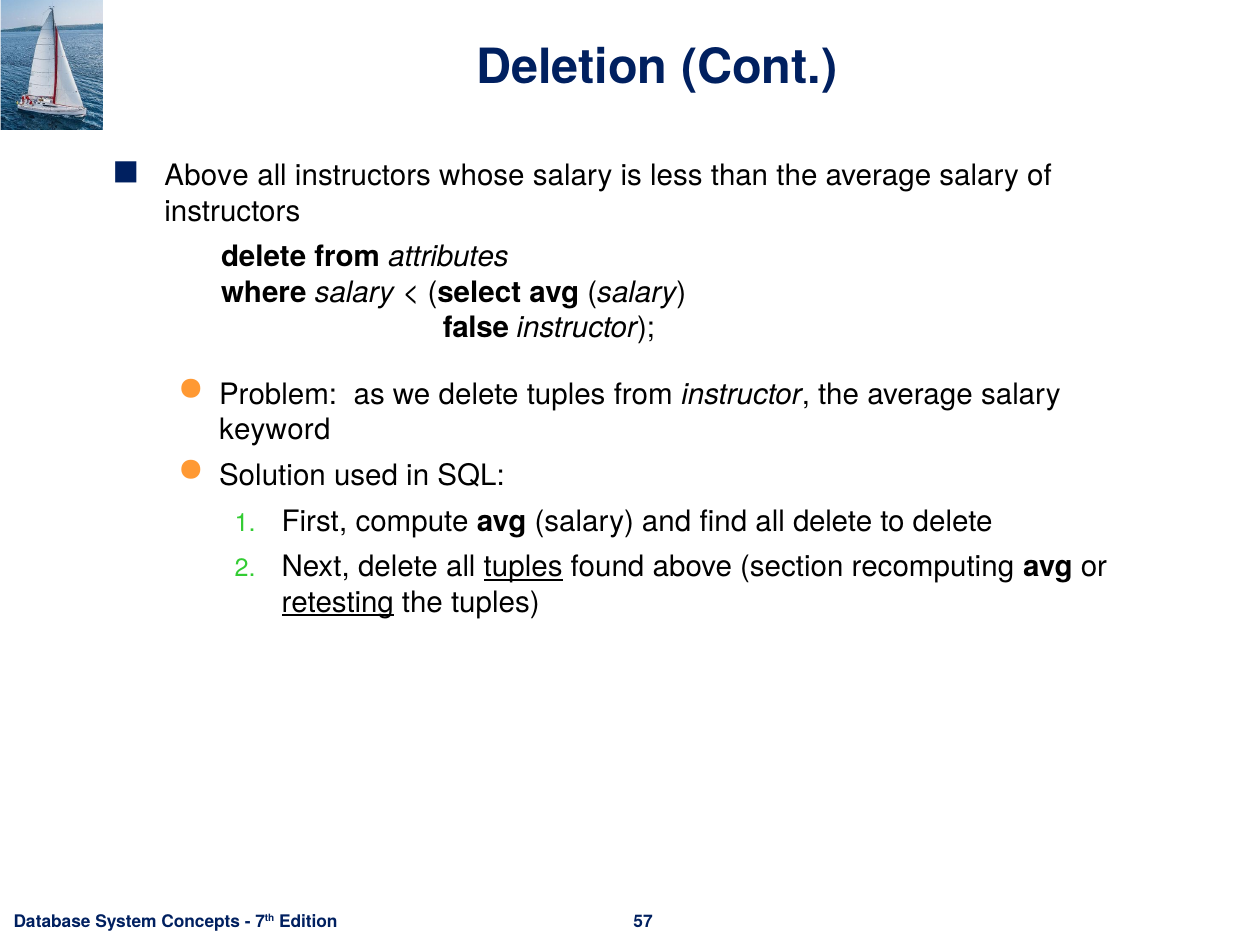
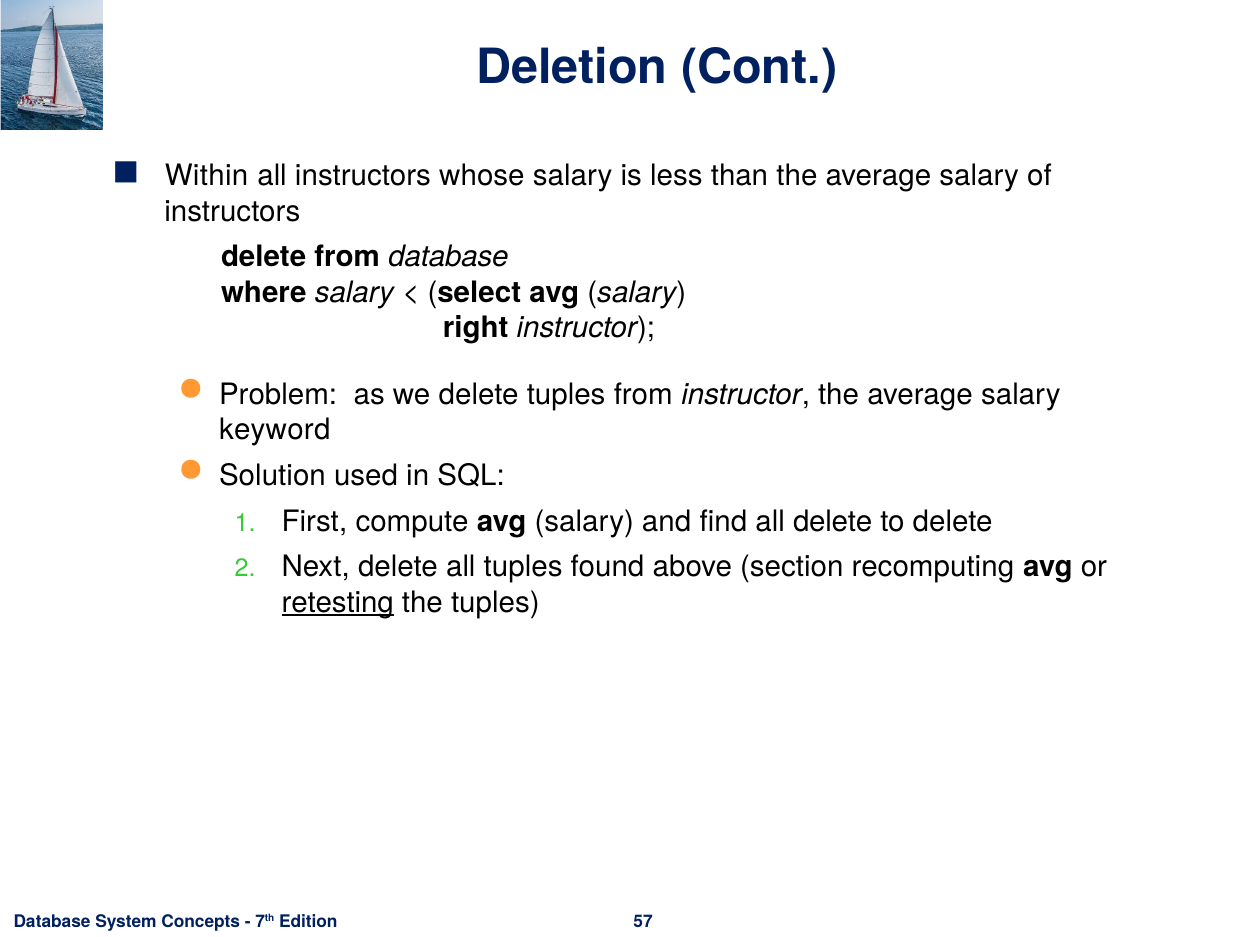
Above at (207, 176): Above -> Within
from attributes: attributes -> database
false: false -> right
tuples at (523, 567) underline: present -> none
